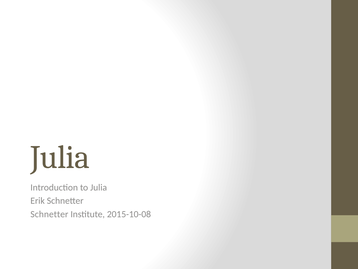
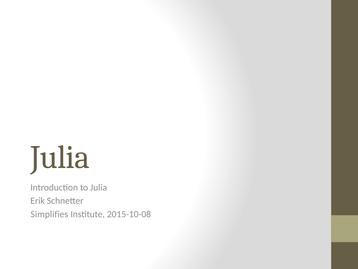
Schnetter at (49, 214): Schnetter -> Simplifies
